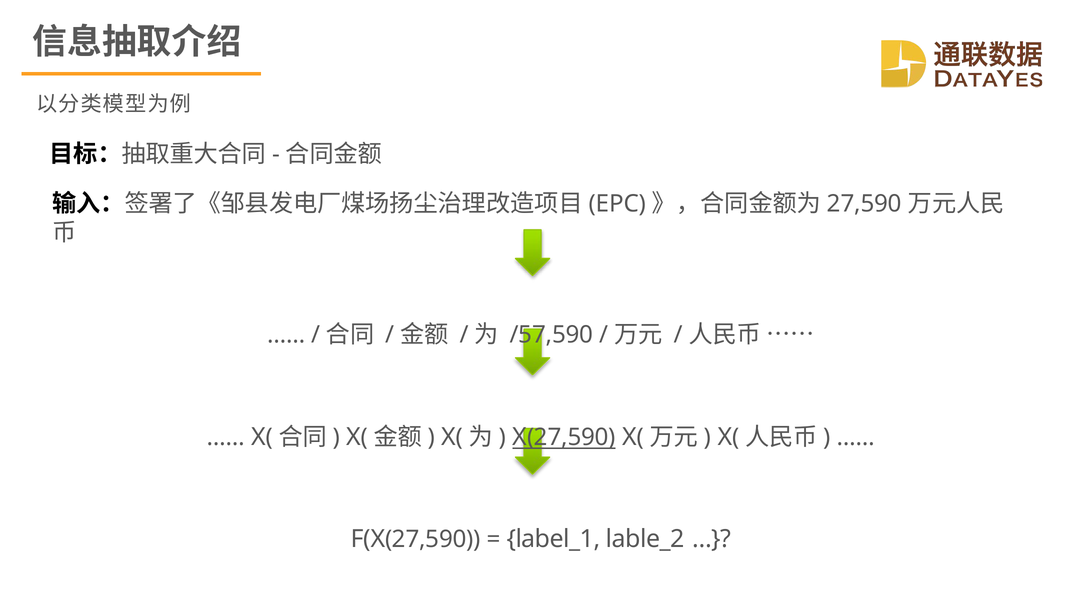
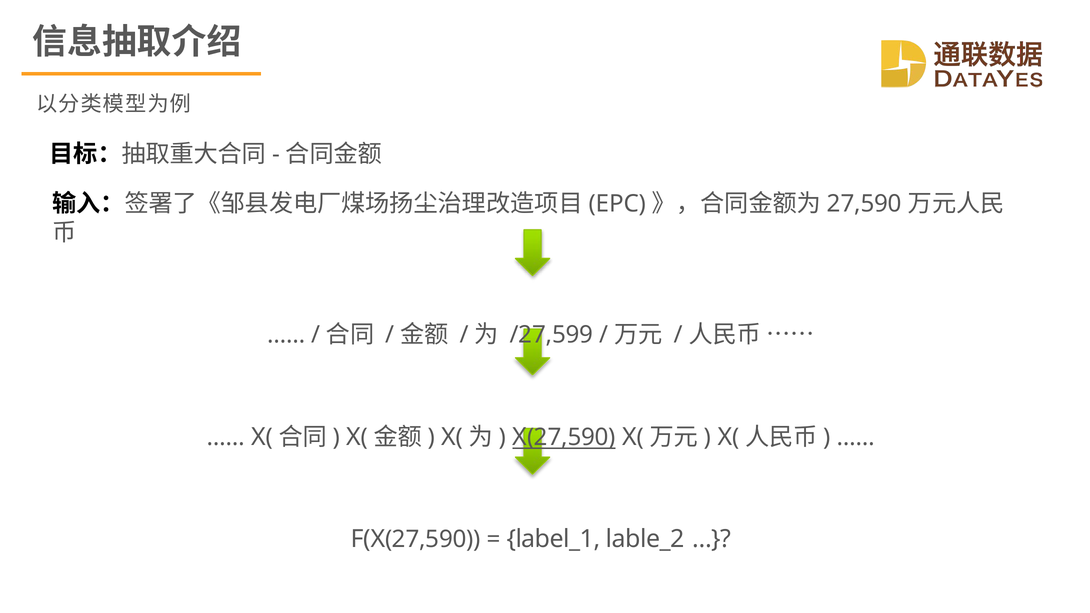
/57,590: /57,590 -> /27,599
